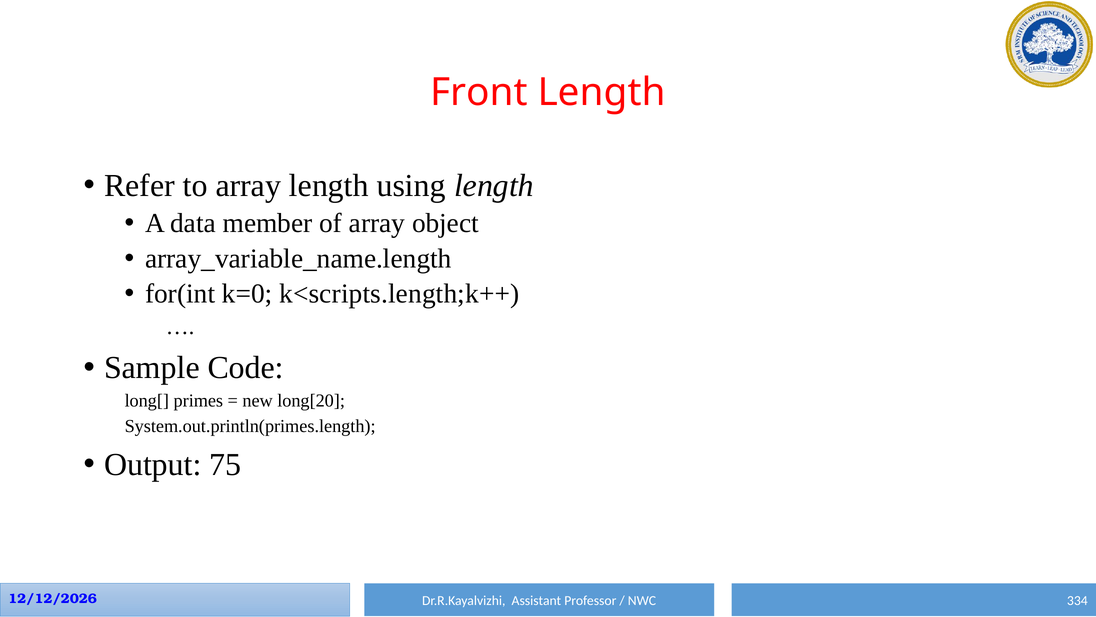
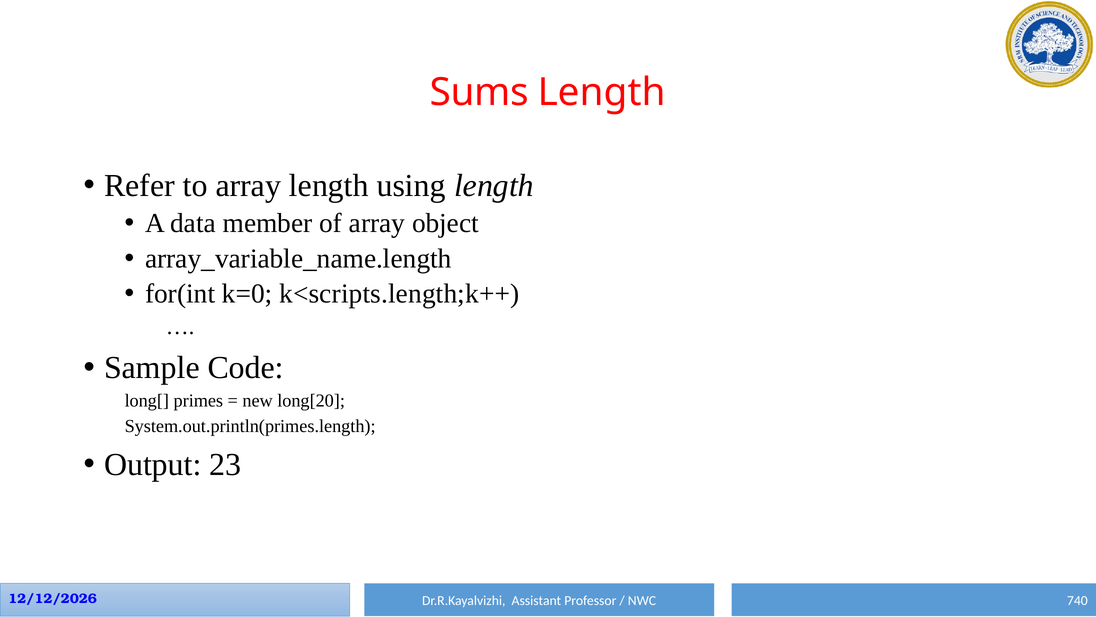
Front: Front -> Sums
75: 75 -> 23
334: 334 -> 740
